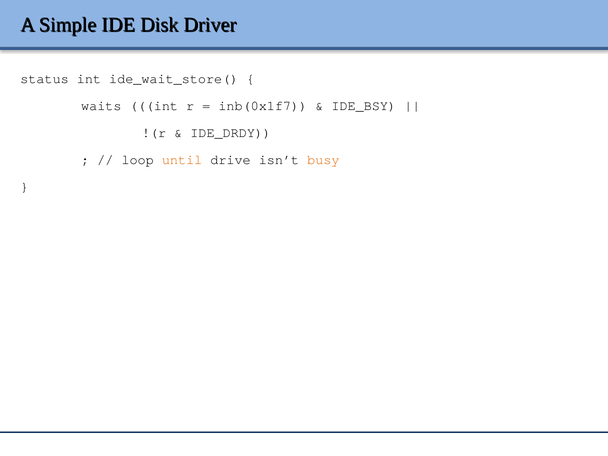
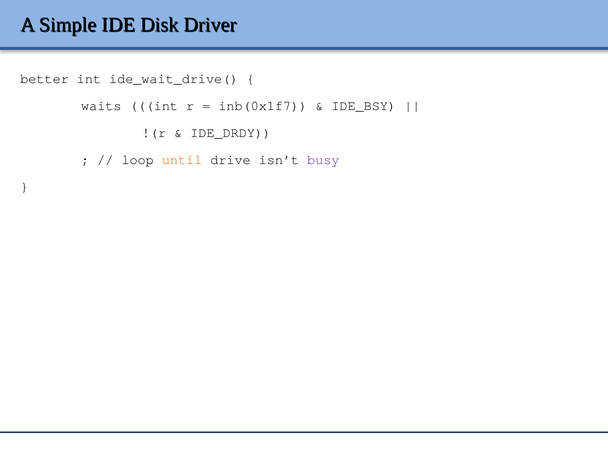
status: status -> better
ide_wait_store(: ide_wait_store( -> ide_wait_drive(
busy colour: orange -> purple
